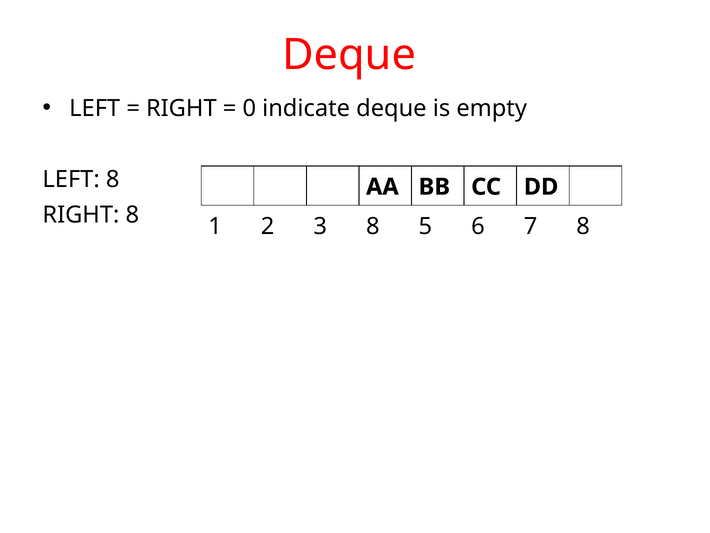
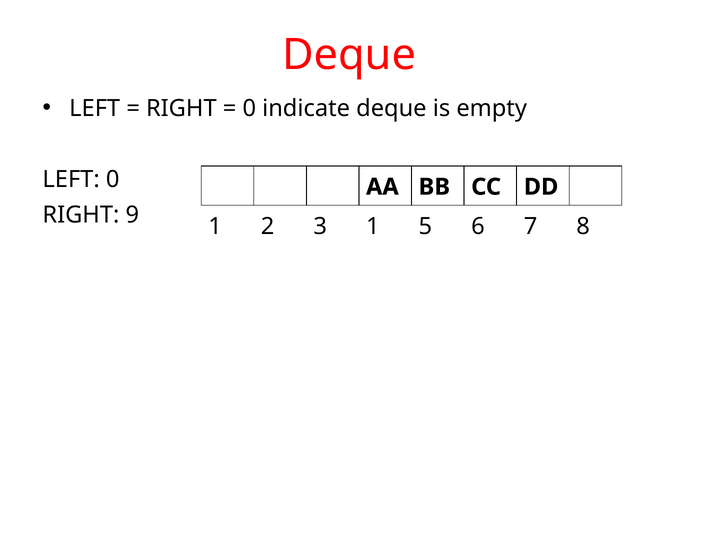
LEFT 8: 8 -> 0
RIGHT 8: 8 -> 9
3 8: 8 -> 1
